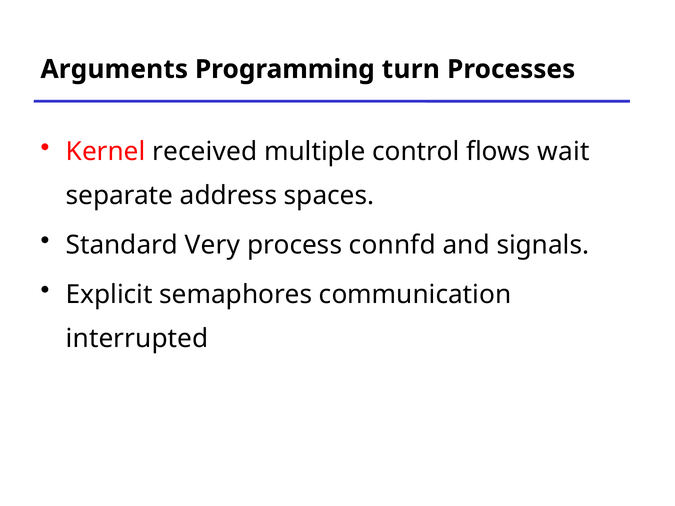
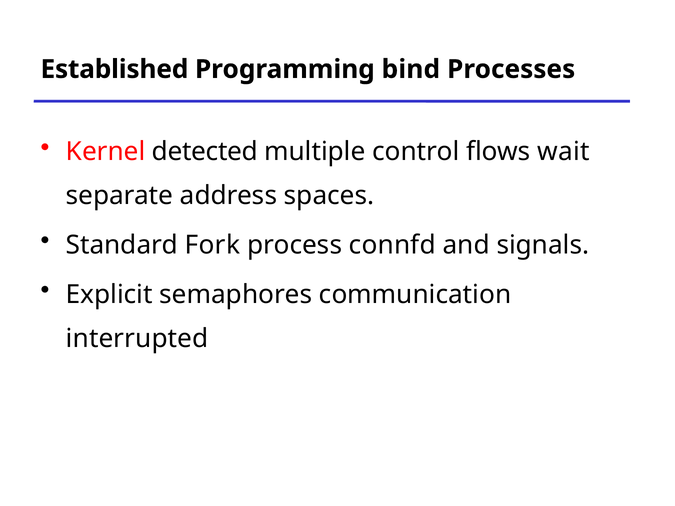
Arguments: Arguments -> Established
turn: turn -> bind
received: received -> detected
Very: Very -> Fork
